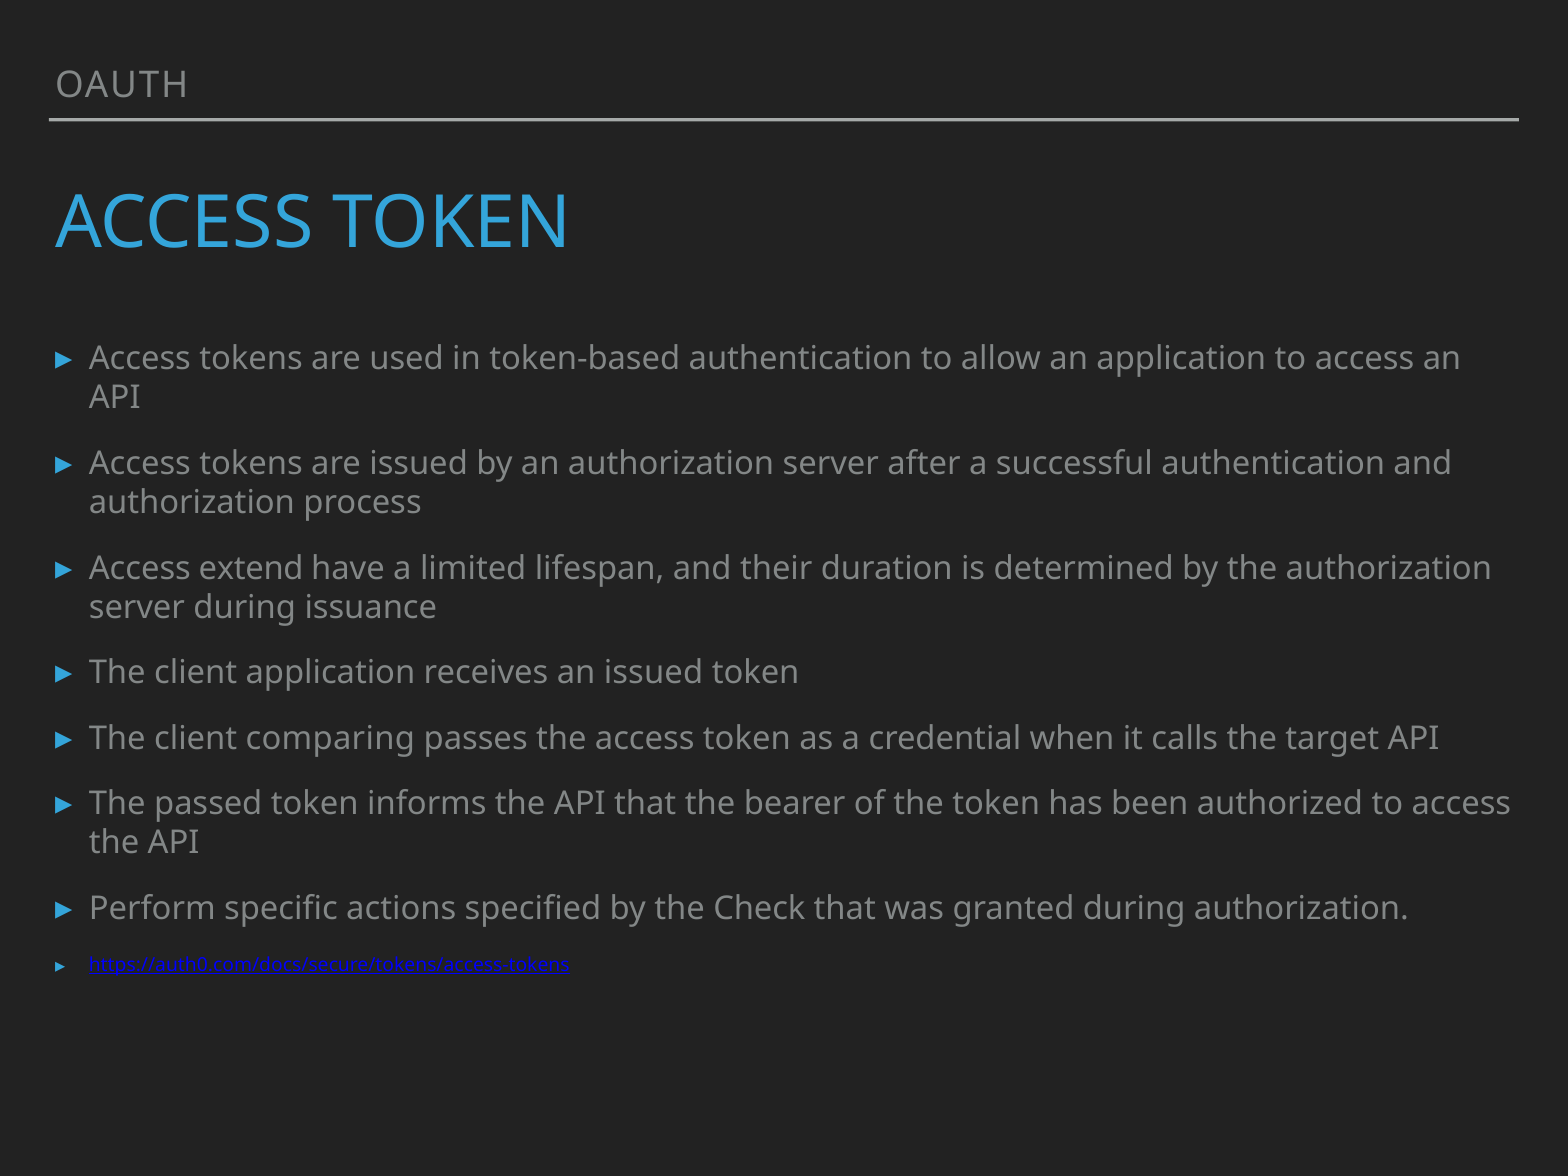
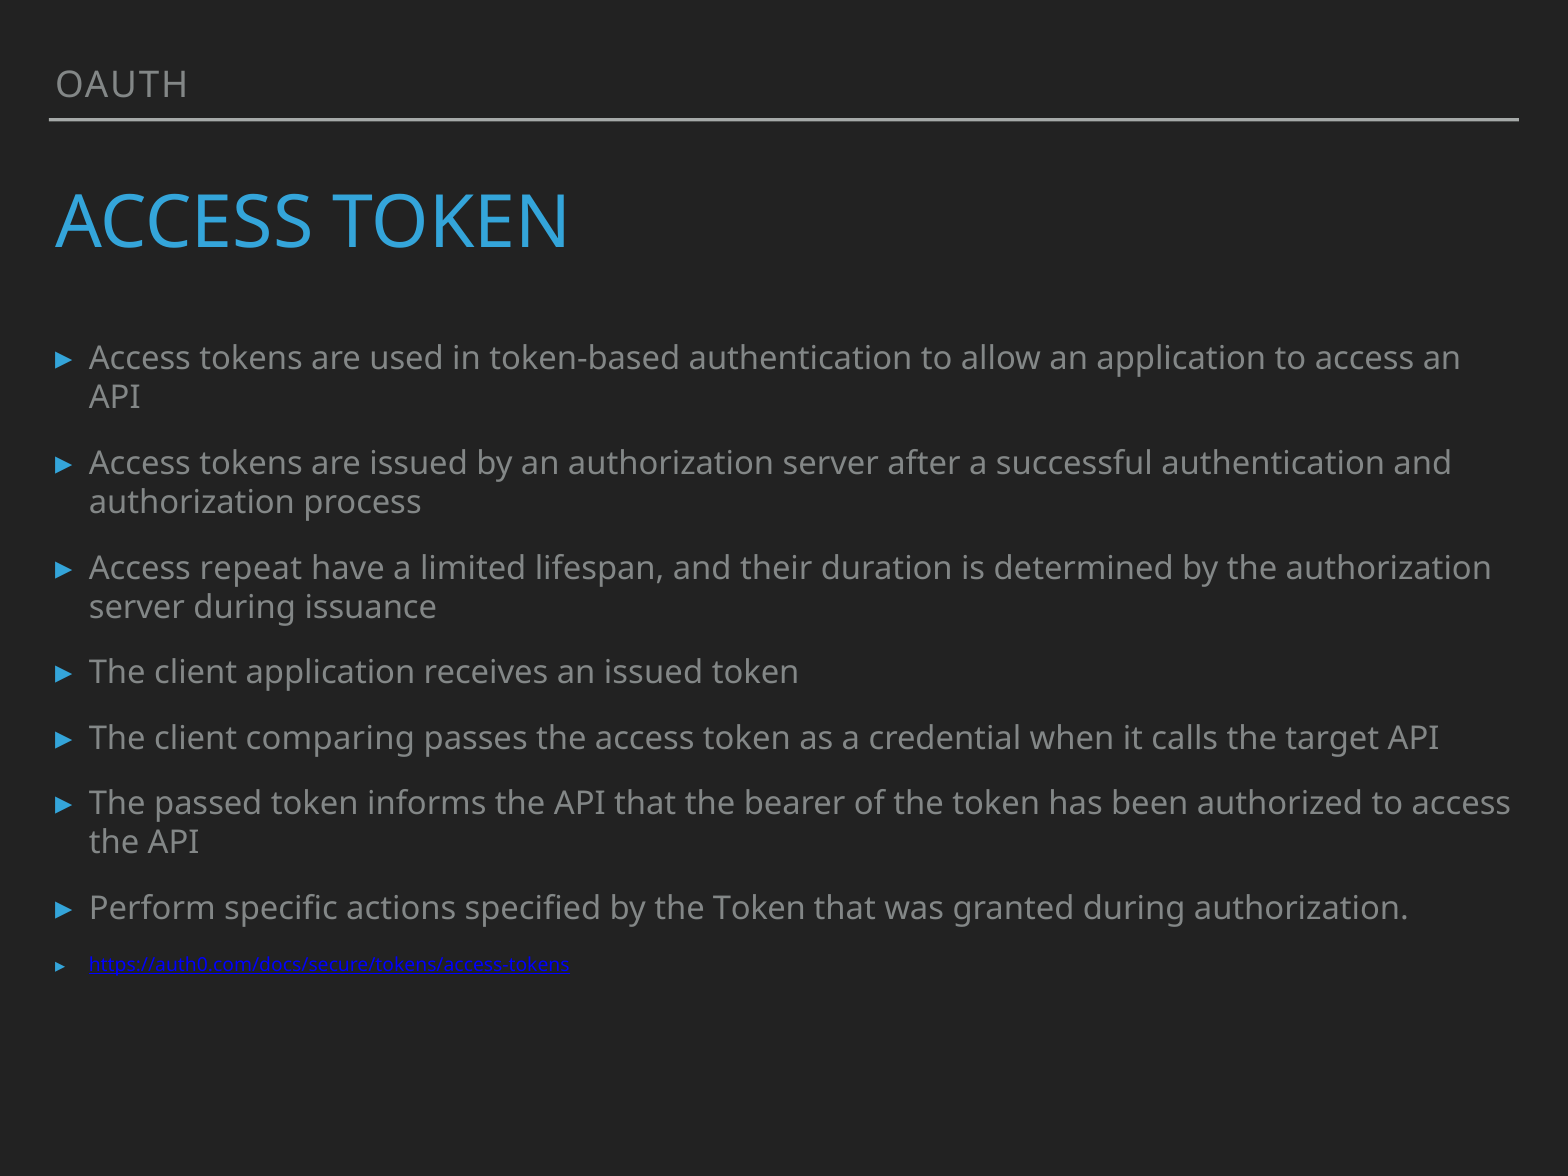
extend: extend -> repeat
by the Check: Check -> Token
